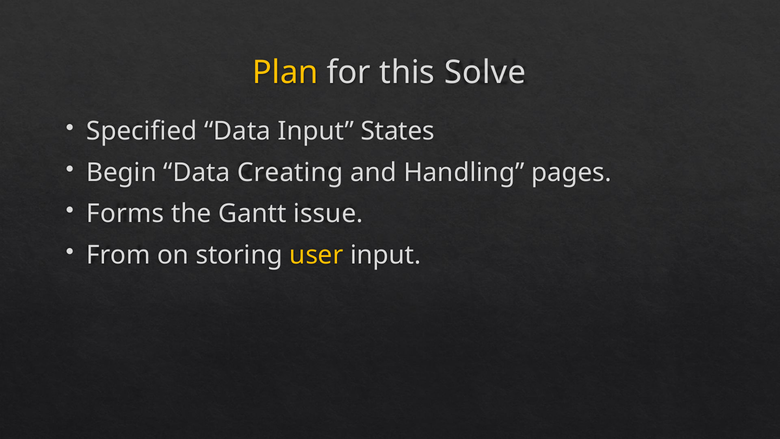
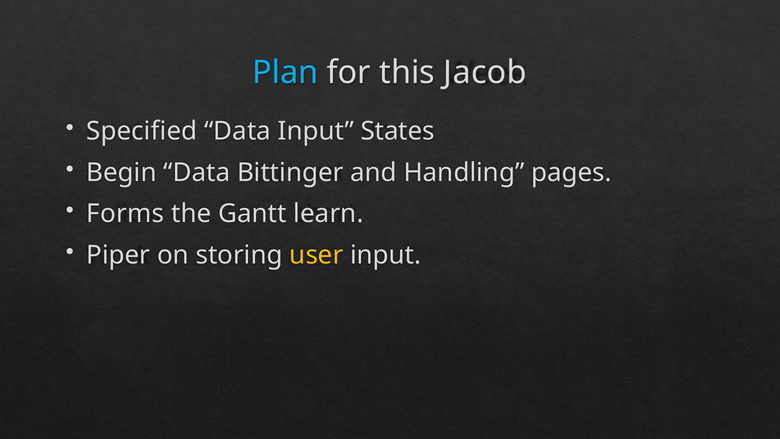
Plan colour: yellow -> light blue
Solve: Solve -> Jacob
Creating: Creating -> Bittinger
issue: issue -> learn
From: From -> Piper
